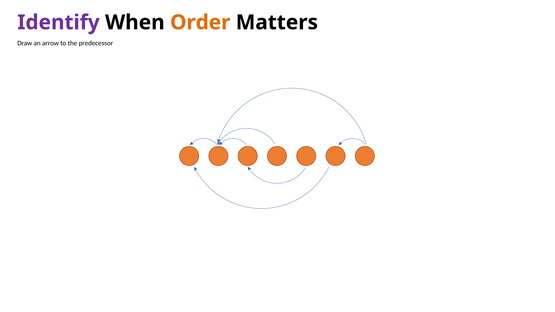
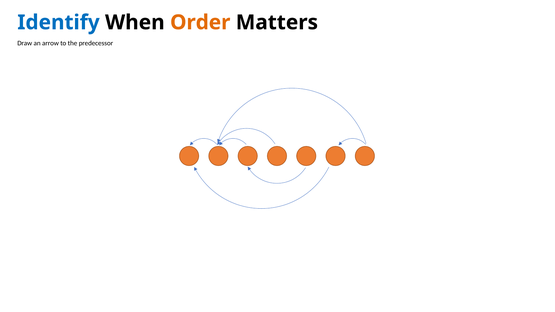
Identify colour: purple -> blue
